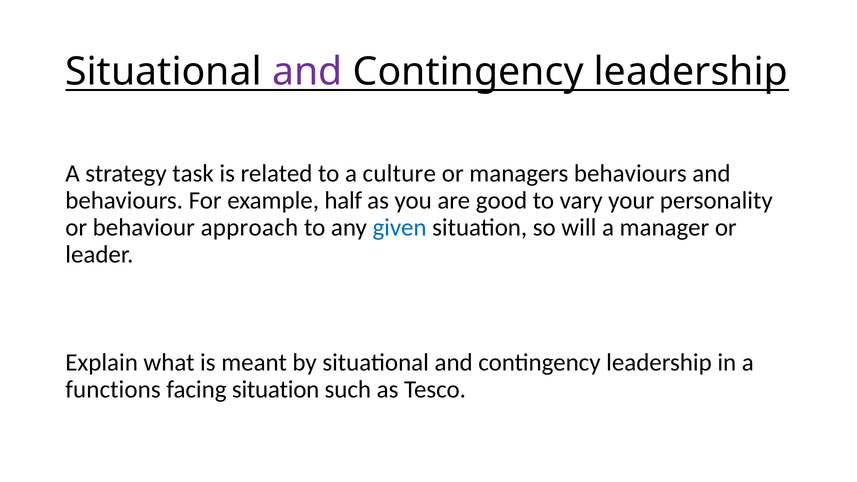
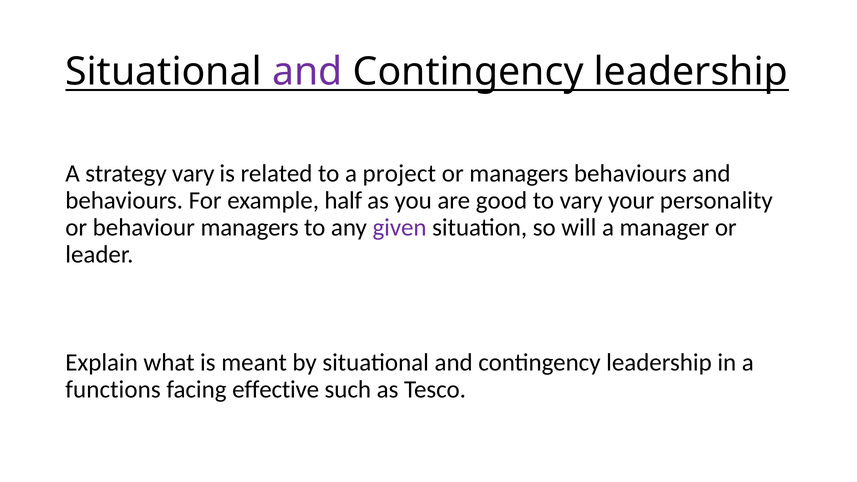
strategy task: task -> vary
culture: culture -> project
behaviour approach: approach -> managers
given colour: blue -> purple
facing situation: situation -> effective
